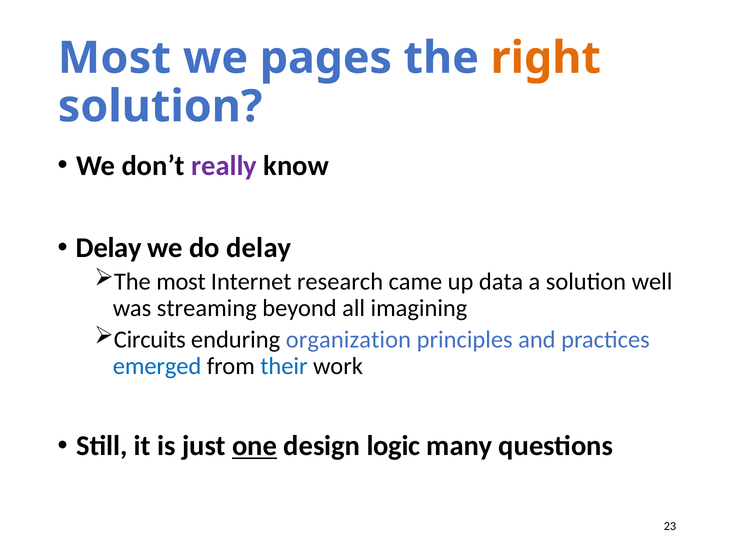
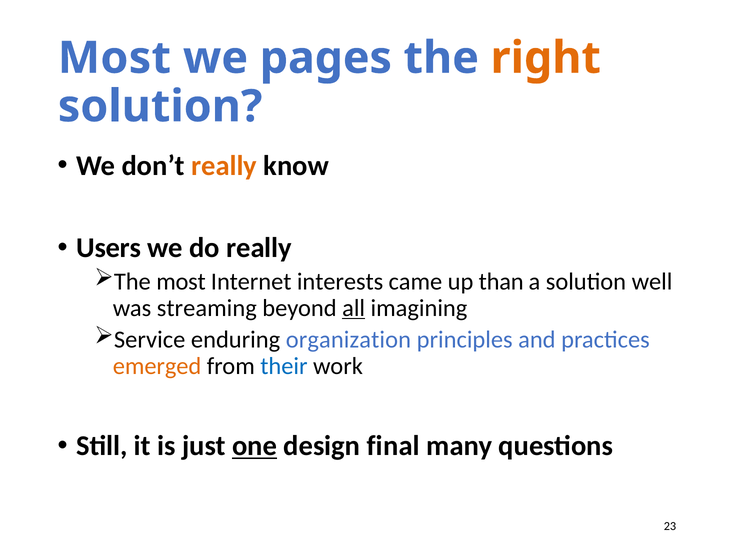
really at (224, 165) colour: purple -> orange
Delay at (109, 248): Delay -> Users
do delay: delay -> really
research: research -> interests
data: data -> than
all underline: none -> present
Circuits: Circuits -> Service
emerged colour: blue -> orange
logic: logic -> final
